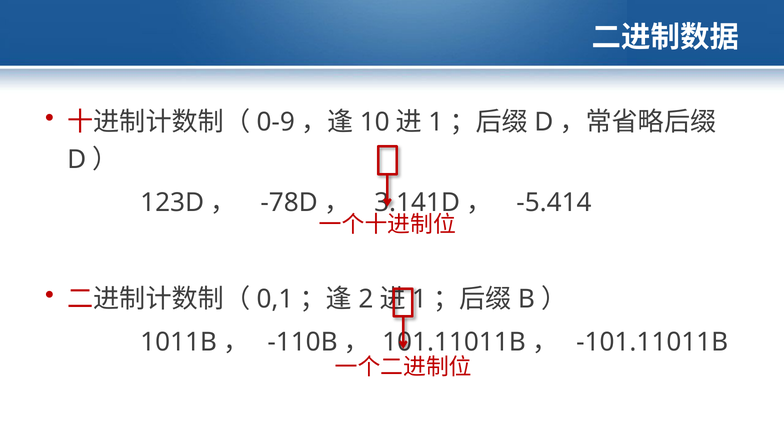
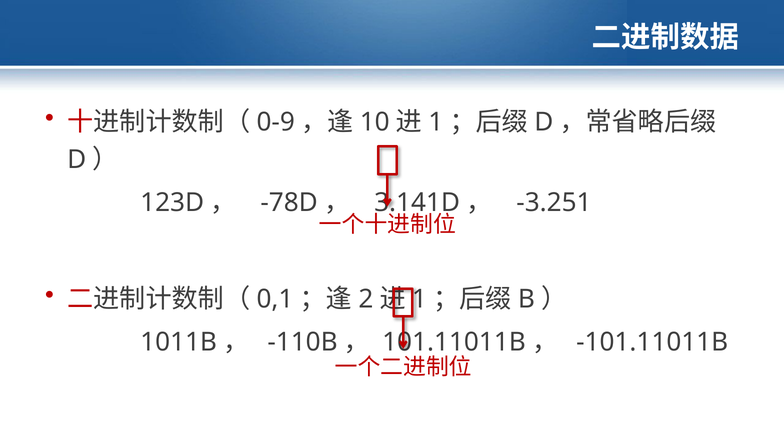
-5.414: -5.414 -> -3.251
